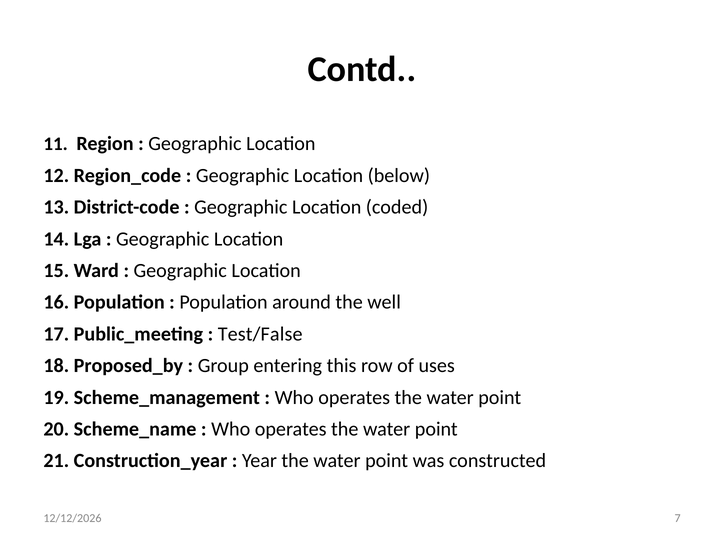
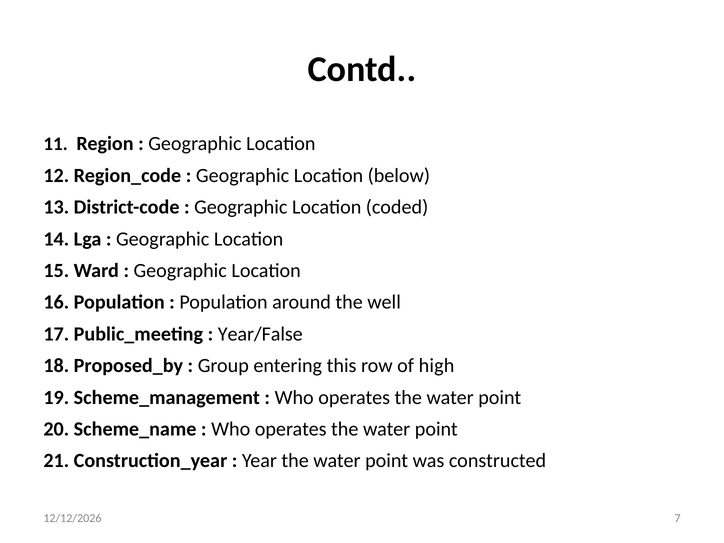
Test/False: Test/False -> Year/False
uses: uses -> high
